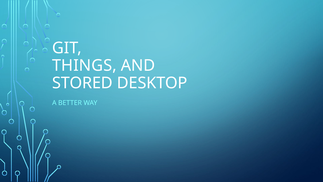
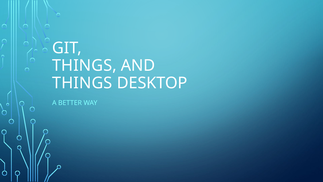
STORED at (82, 83): STORED -> THINGS
